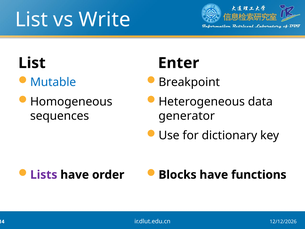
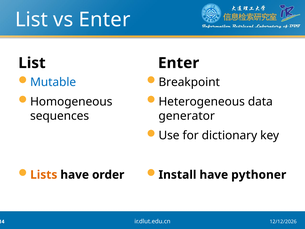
vs Write: Write -> Enter
Lists colour: purple -> orange
Blocks: Blocks -> Install
functions: functions -> pythoner
